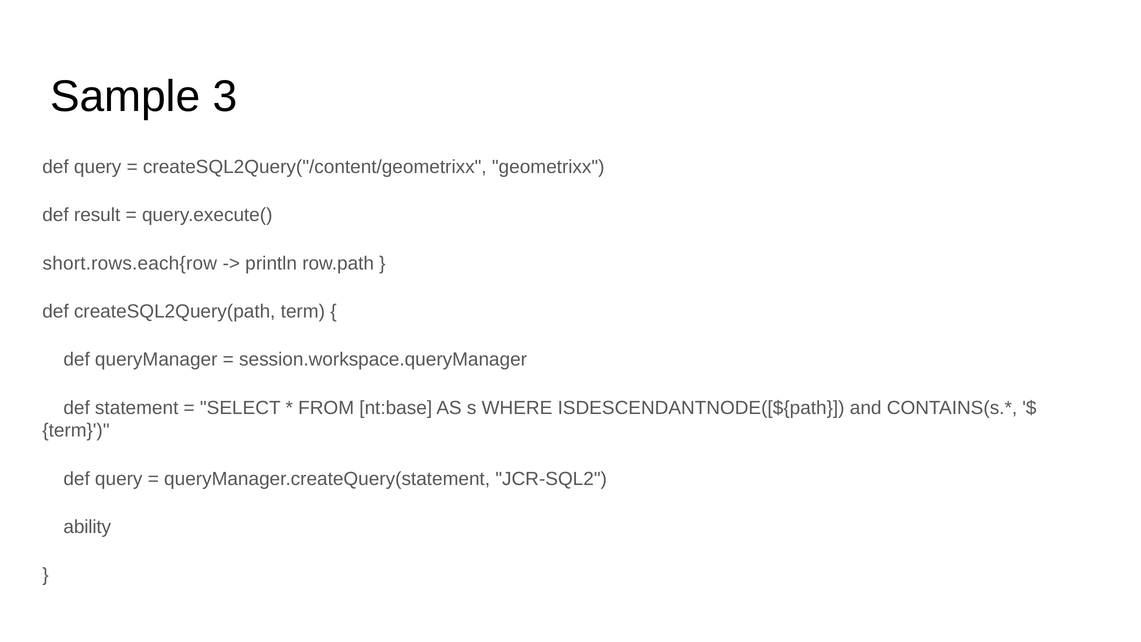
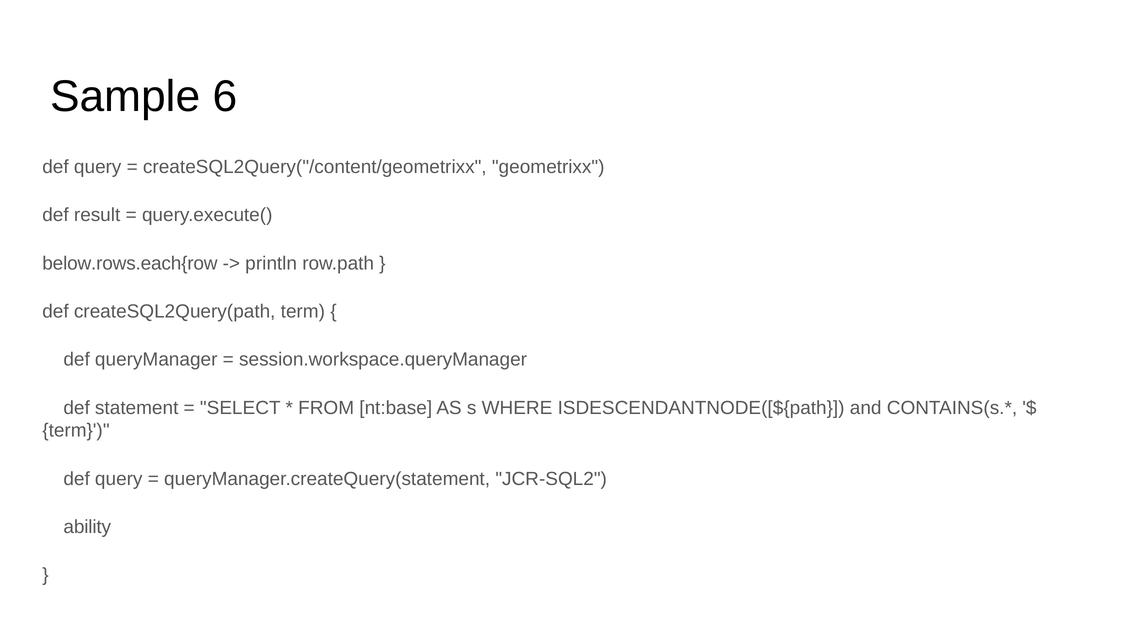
3: 3 -> 6
short.rows.each{row: short.rows.each{row -> below.rows.each{row
